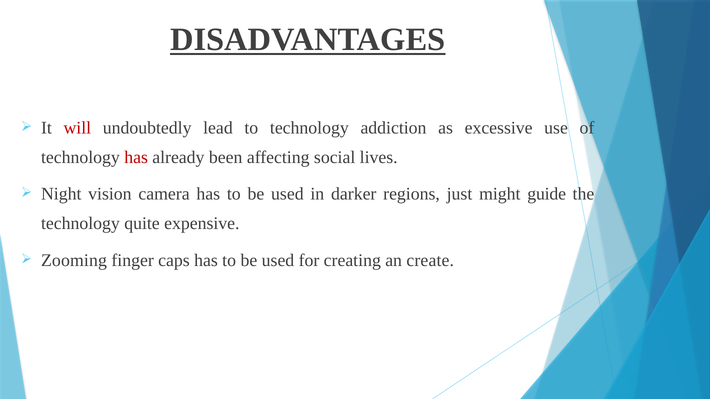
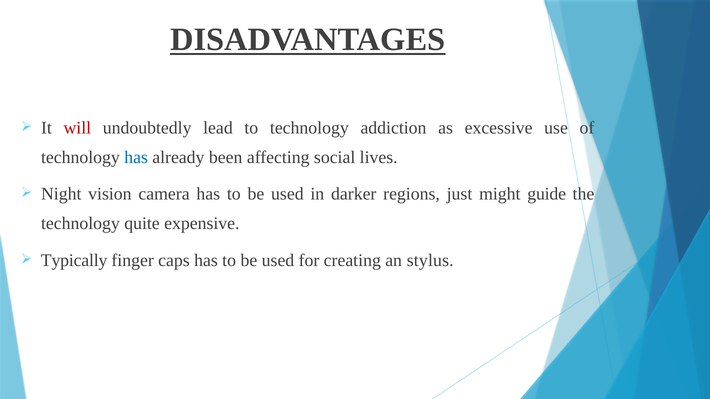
has at (136, 157) colour: red -> blue
Zooming: Zooming -> Typically
create: create -> stylus
